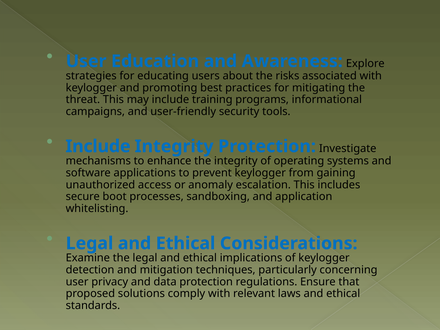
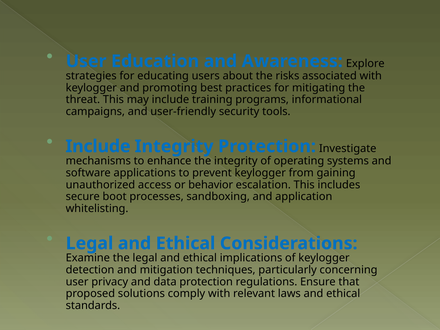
anomaly: anomaly -> behavior
